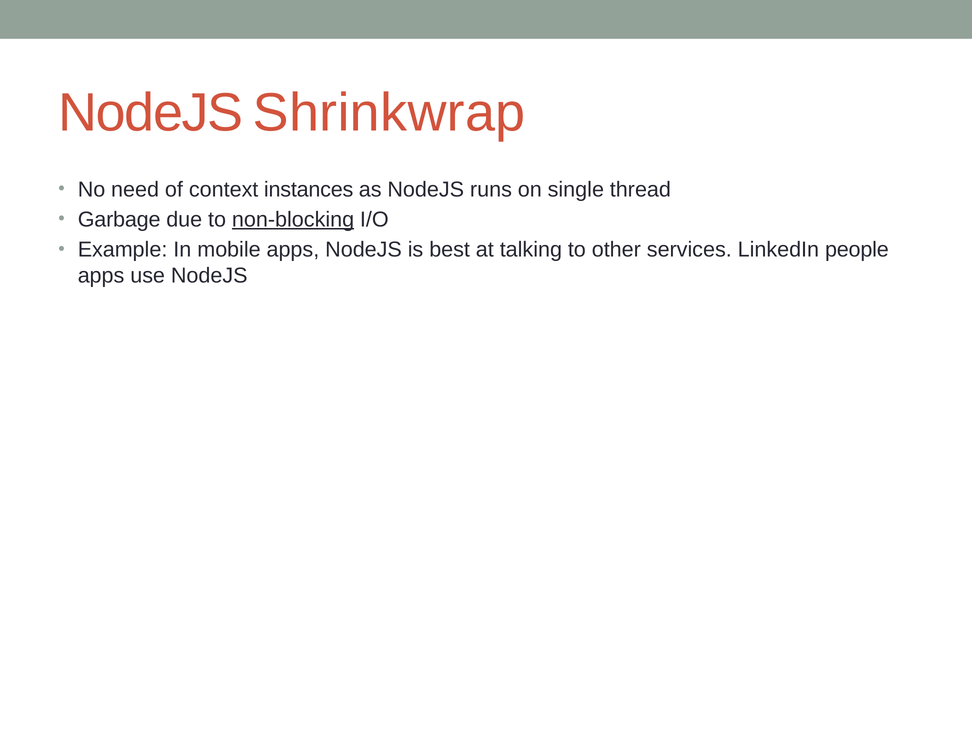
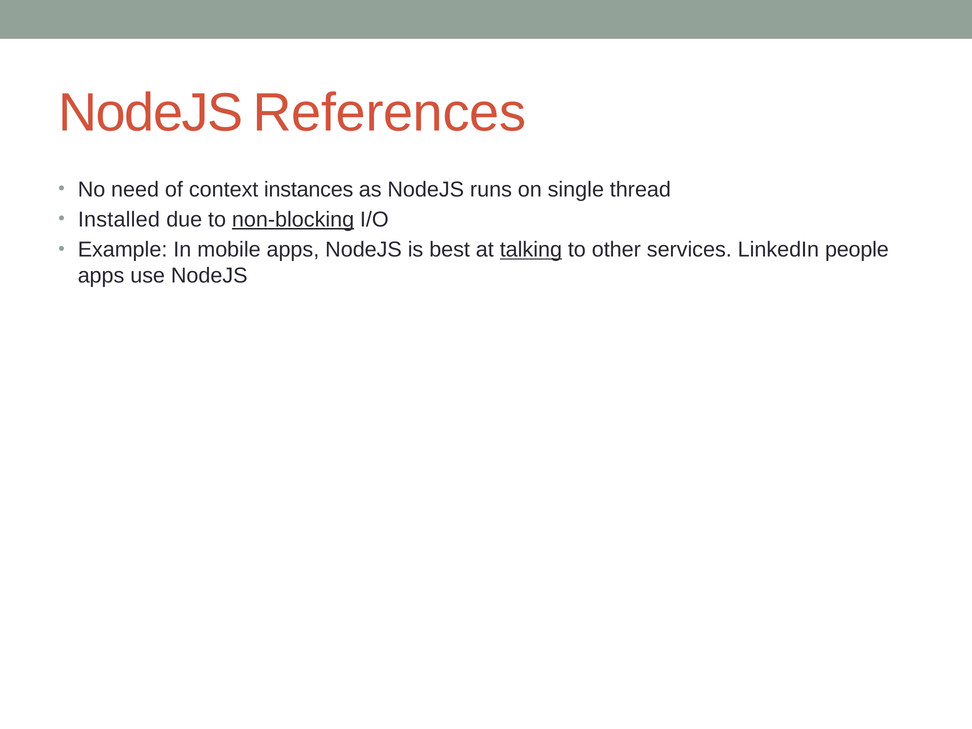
Shrinkwrap: Shrinkwrap -> References
Garbage: Garbage -> Installed
talking underline: none -> present
